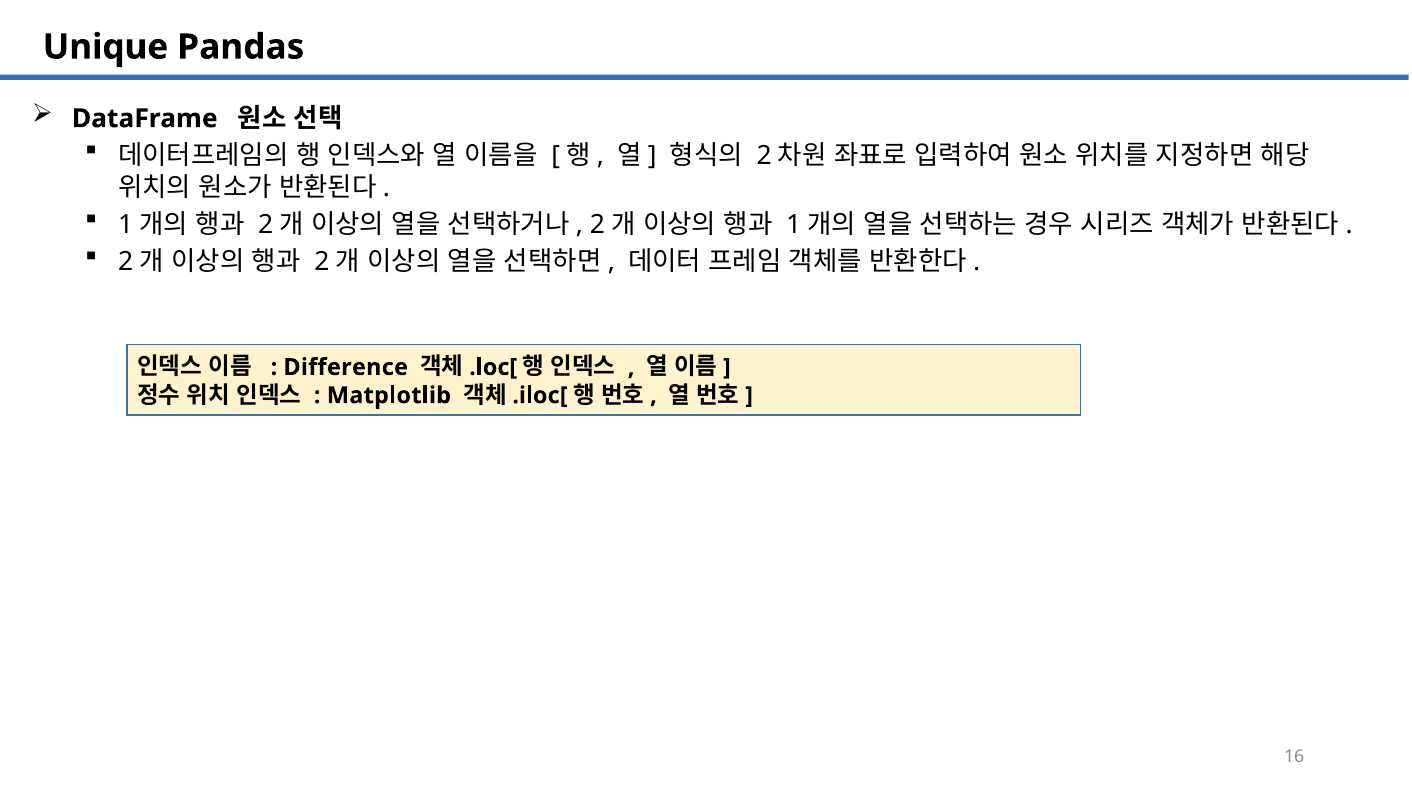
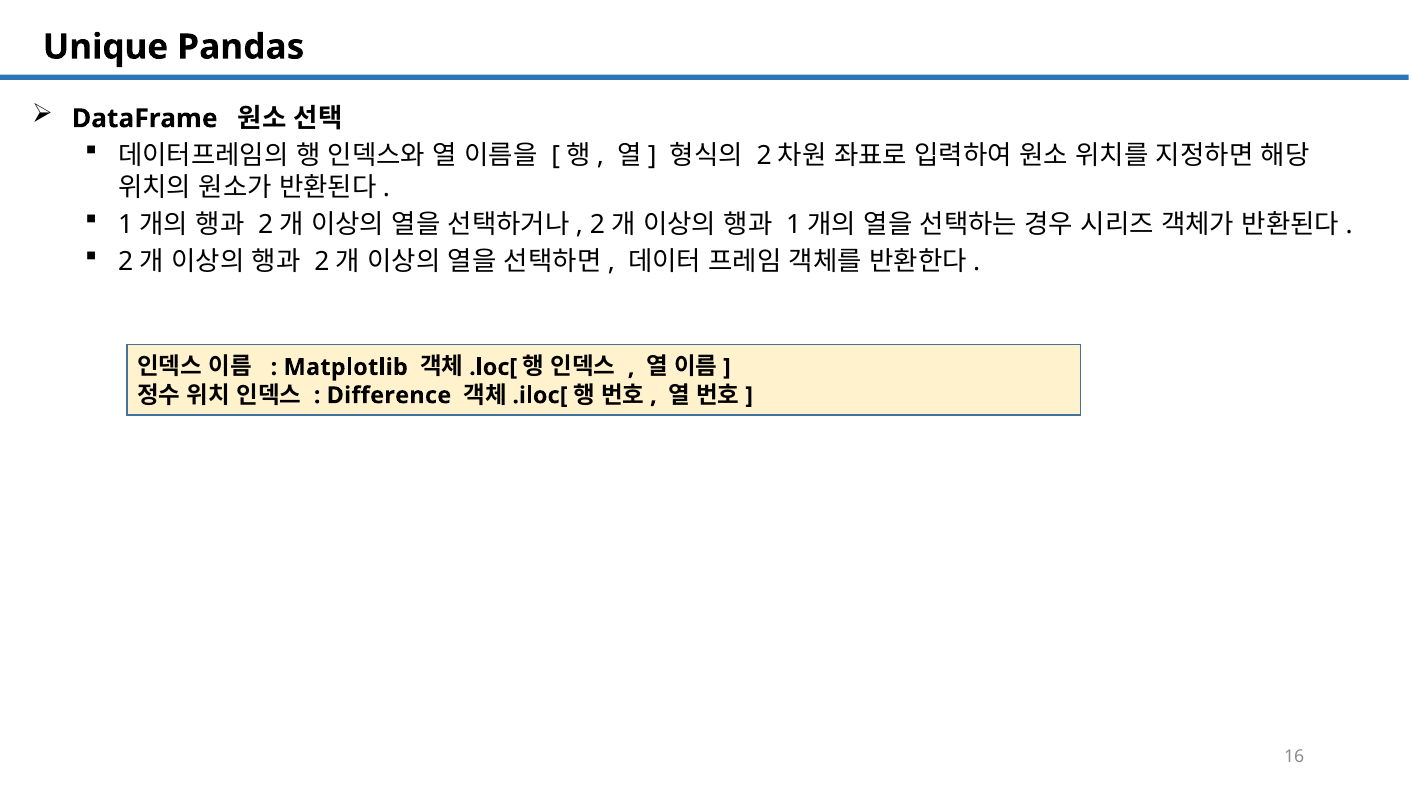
Difference: Difference -> Matplotlib
Matplotlib: Matplotlib -> Difference
